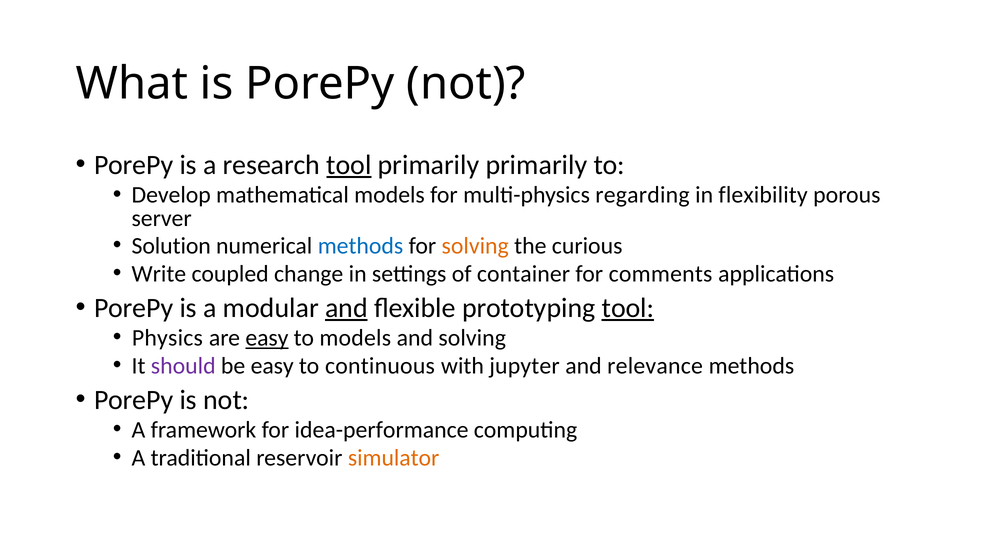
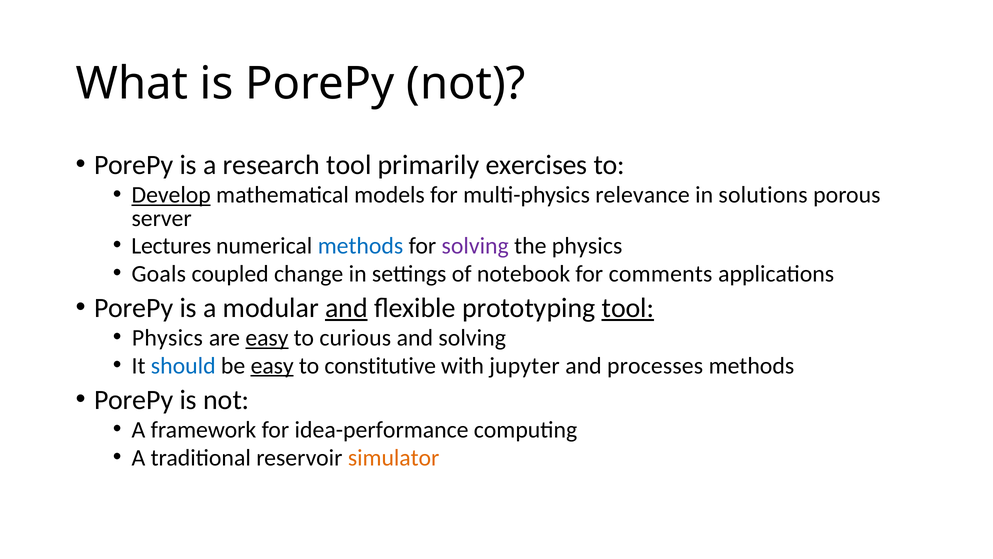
tool at (349, 165) underline: present -> none
primarily primarily: primarily -> exercises
Develop underline: none -> present
regarding: regarding -> relevance
flexibility: flexibility -> solutions
Solution: Solution -> Lectures
solving at (475, 246) colour: orange -> purple
the curious: curious -> physics
Write: Write -> Goals
container: container -> notebook
to models: models -> curious
should colour: purple -> blue
easy at (272, 365) underline: none -> present
continuous: continuous -> constitutive
relevance: relevance -> processes
